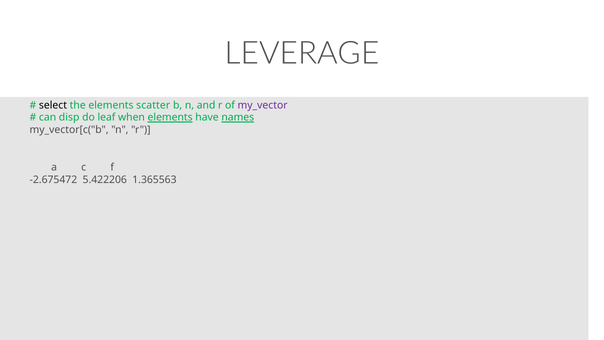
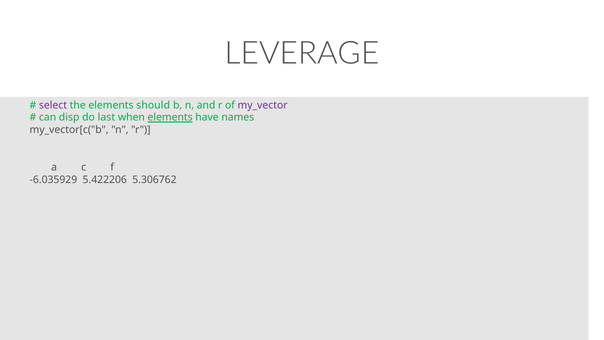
select colour: black -> purple
scatter: scatter -> should
leaf: leaf -> last
names underline: present -> none
-2.675472: -2.675472 -> -6.035929
1.365563: 1.365563 -> 5.306762
